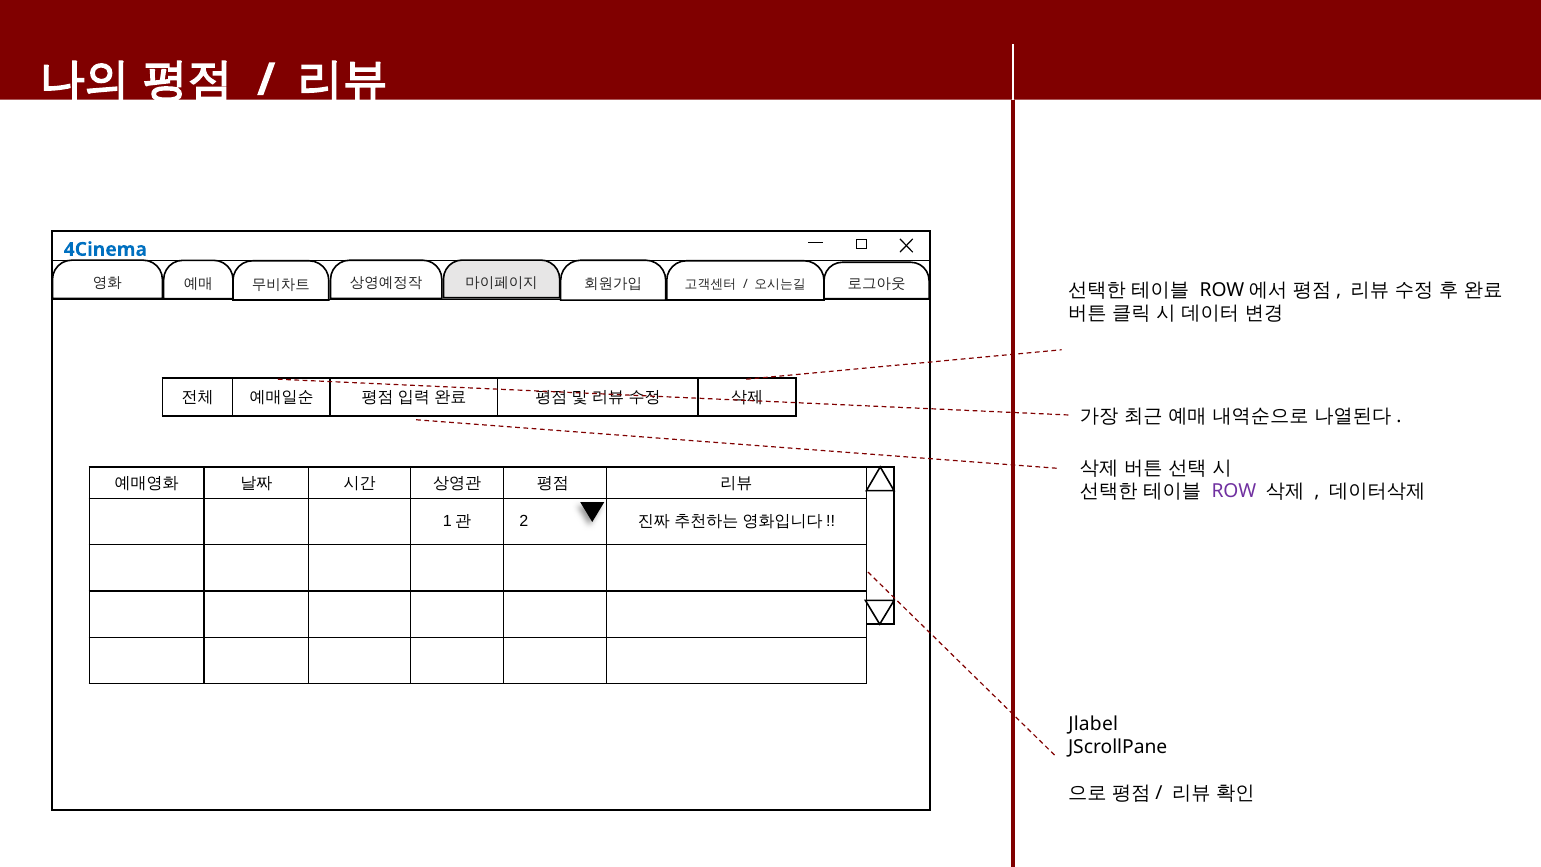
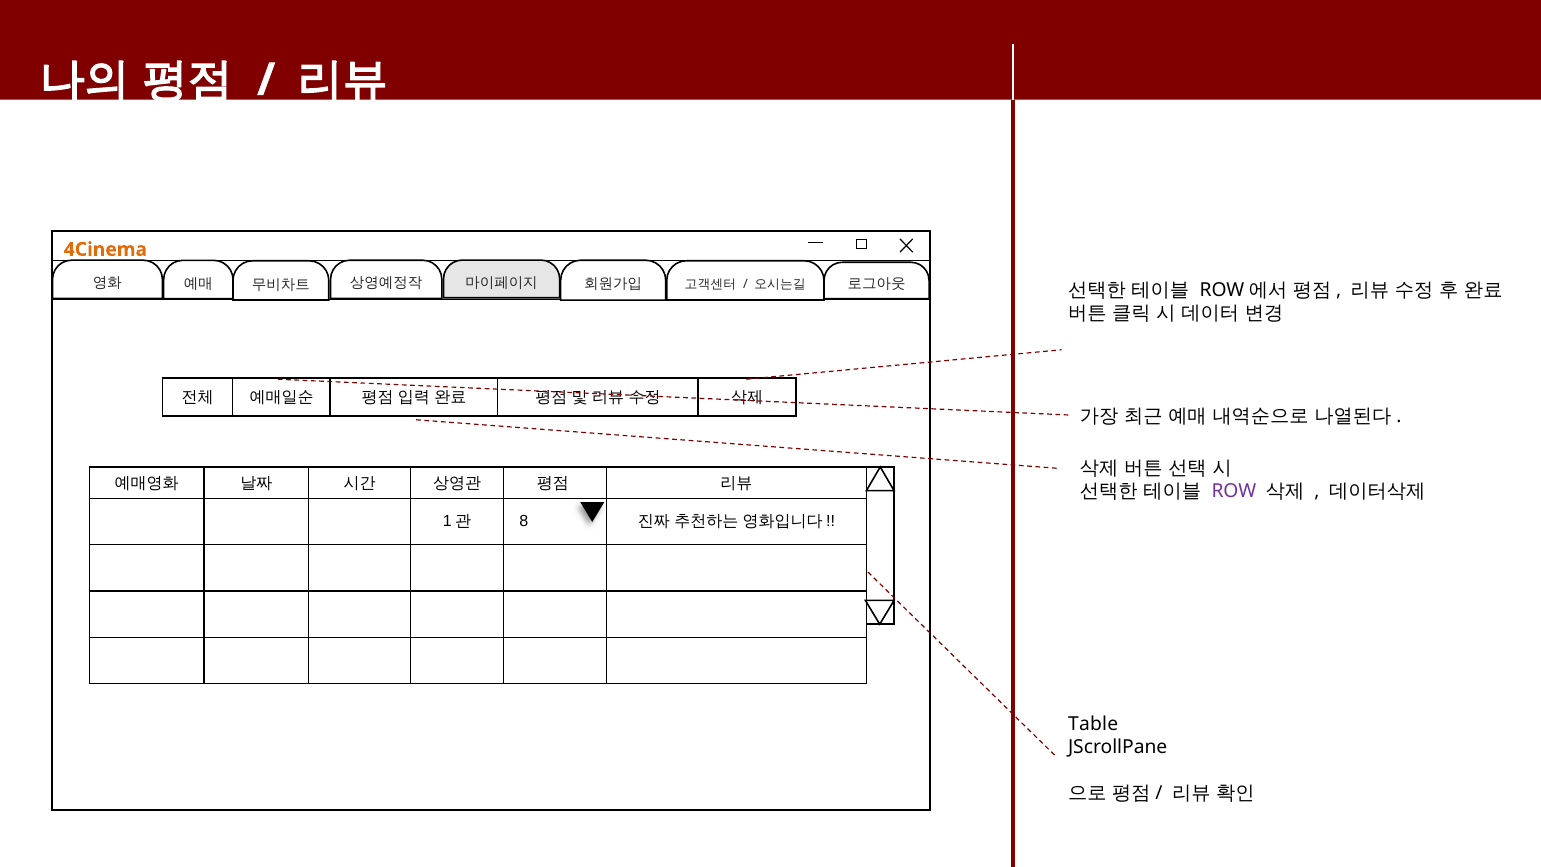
4Cinema colour: blue -> orange
2: 2 -> 8
Jlabel: Jlabel -> Table
